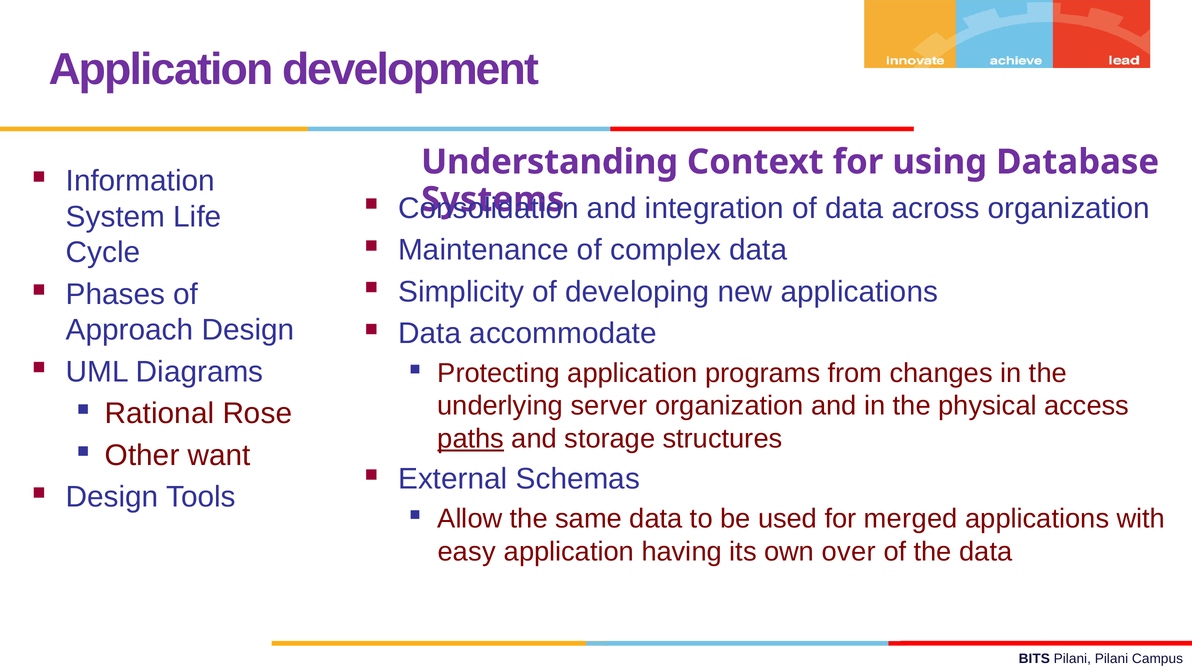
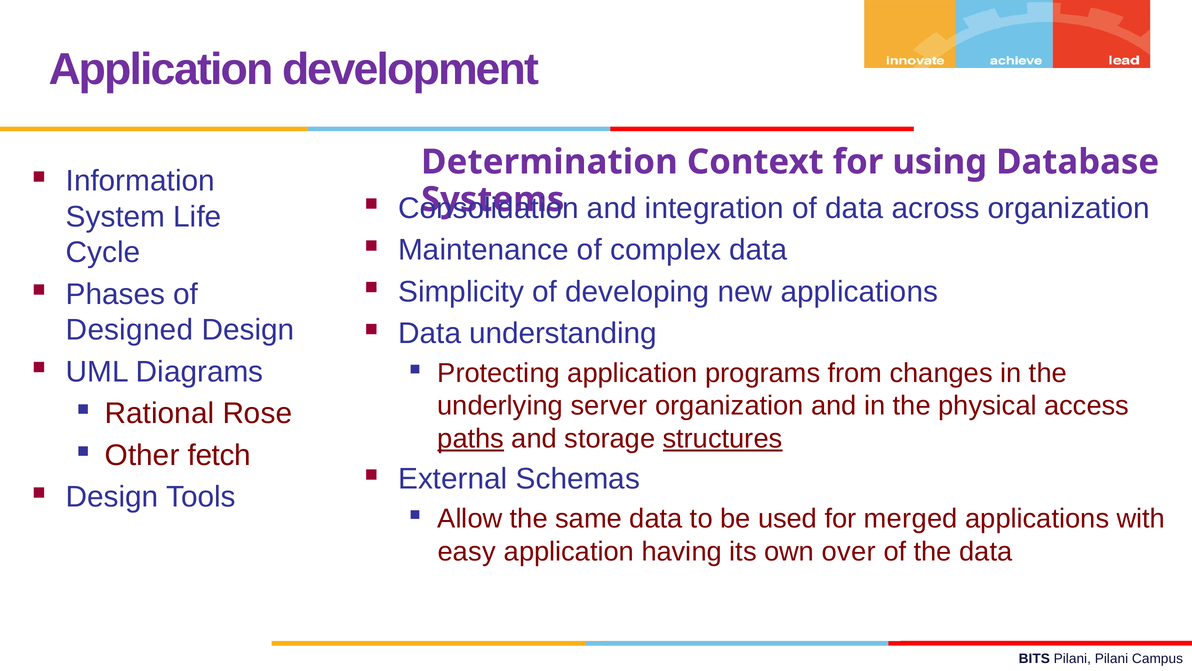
Understanding: Understanding -> Determination
Approach: Approach -> Designed
accommodate: accommodate -> understanding
structures underline: none -> present
want: want -> fetch
